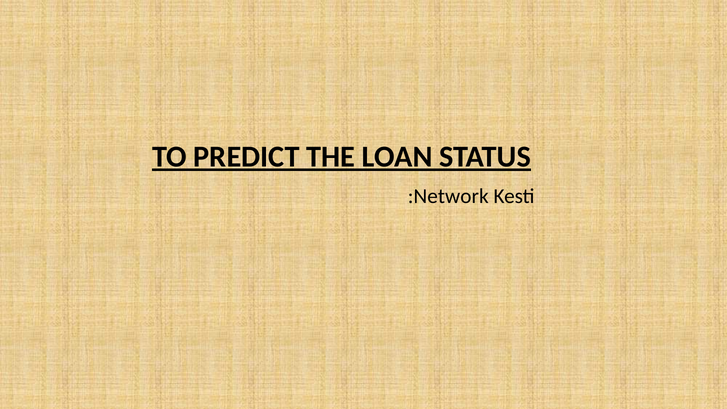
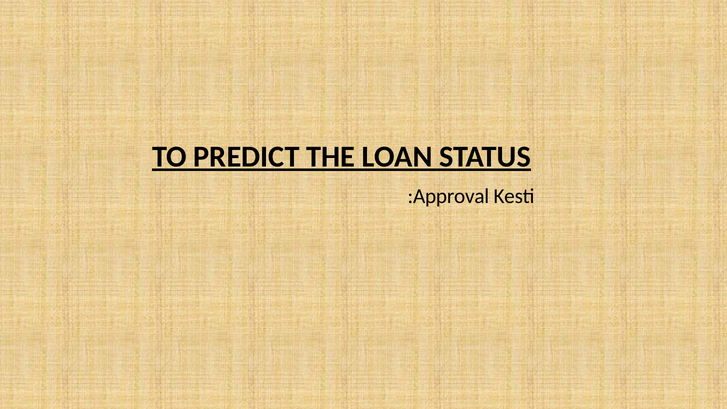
:Network: :Network -> :Approval
